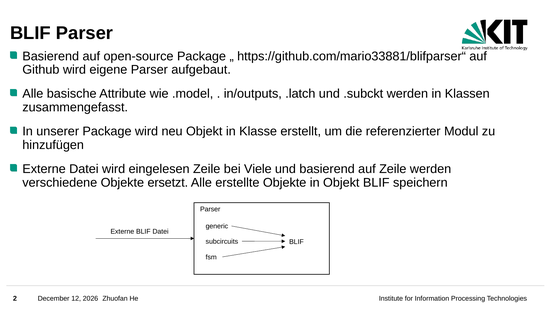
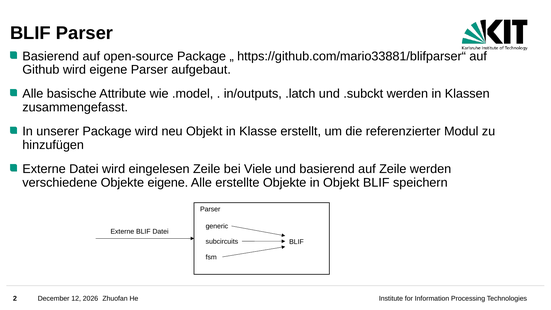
Objekte ersetzt: ersetzt -> eigene
